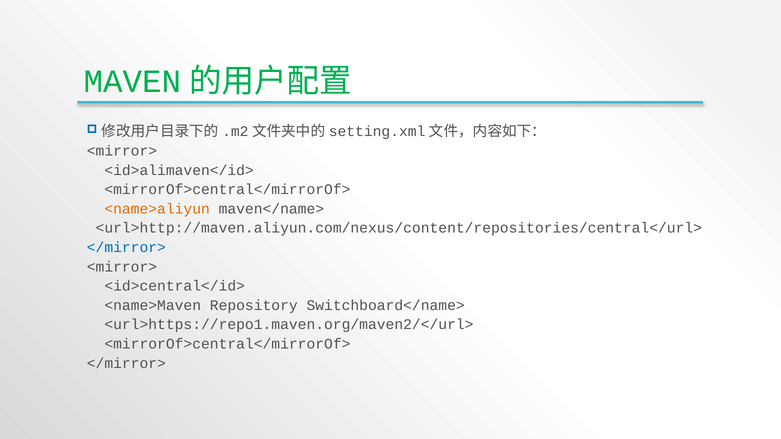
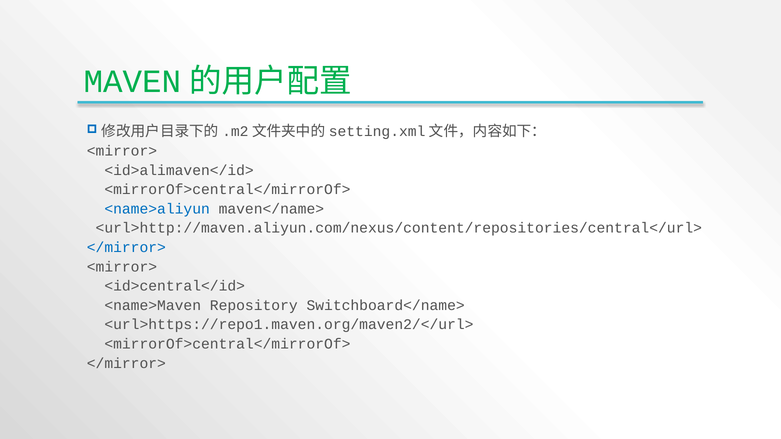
<name>aliyun colour: orange -> blue
